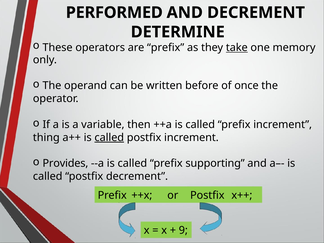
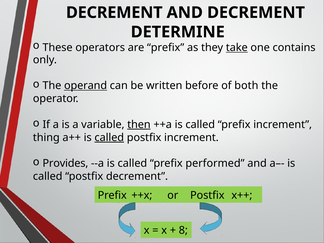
PERFORMED at (114, 13): PERFORMED -> DECREMENT
memory: memory -> contains
operand underline: none -> present
once: once -> both
then underline: none -> present
supporting: supporting -> performed
9: 9 -> 8
